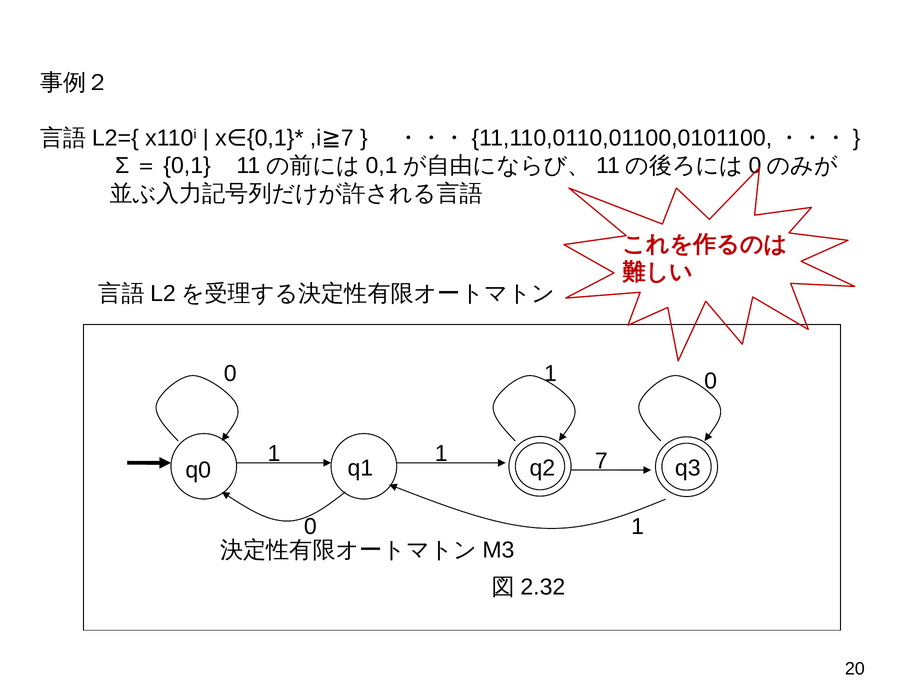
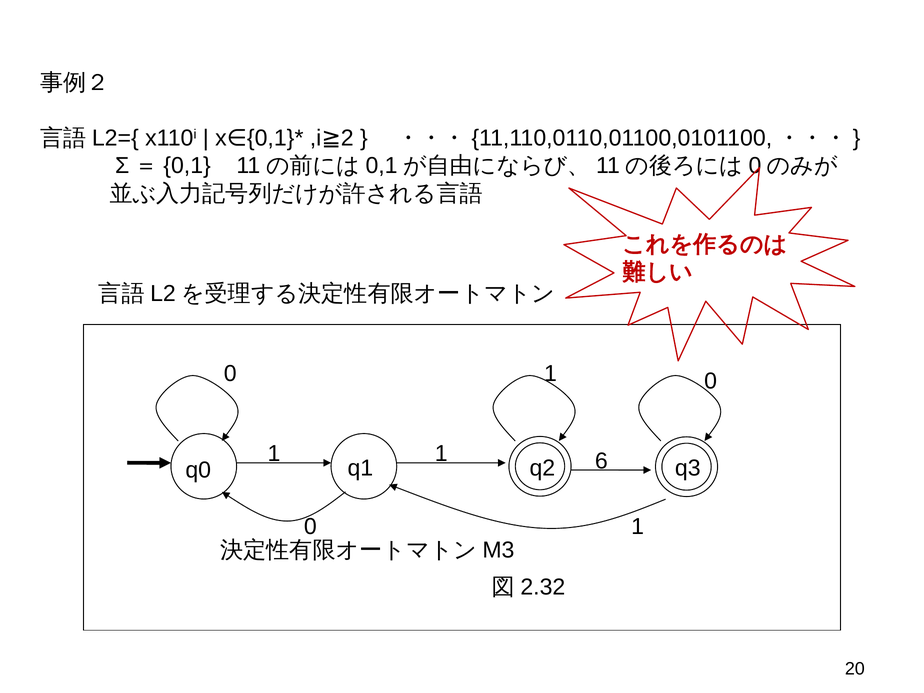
7 at (347, 138): 7 -> 2
1 7: 7 -> 6
